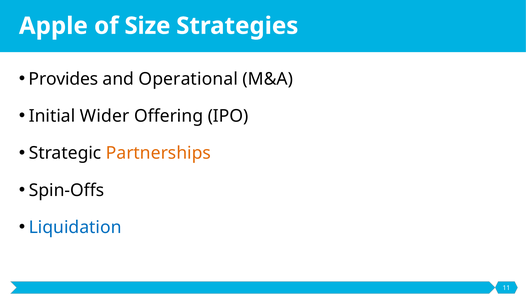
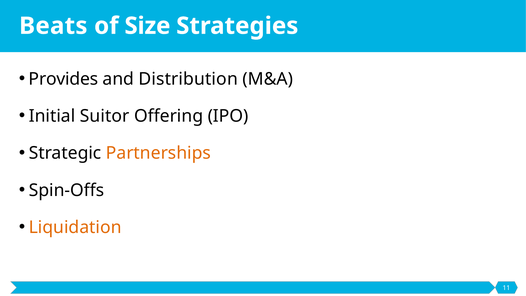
Apple: Apple -> Beats
Operational: Operational -> Distribution
Wider: Wider -> Suitor
Liquidation colour: blue -> orange
